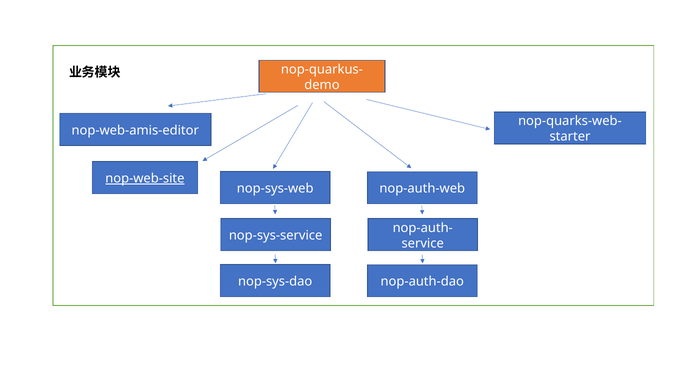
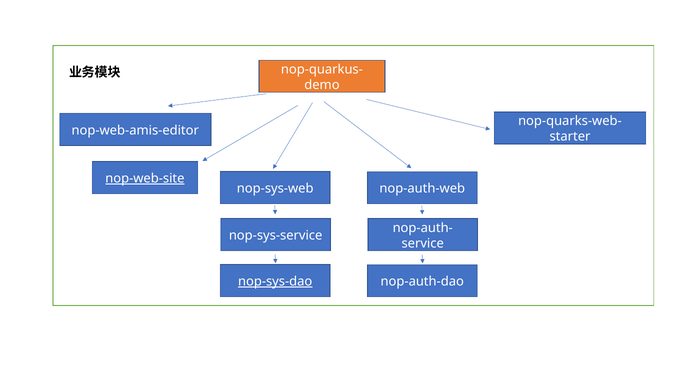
nop-sys-dao underline: none -> present
